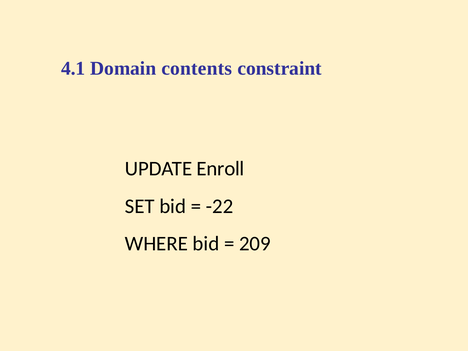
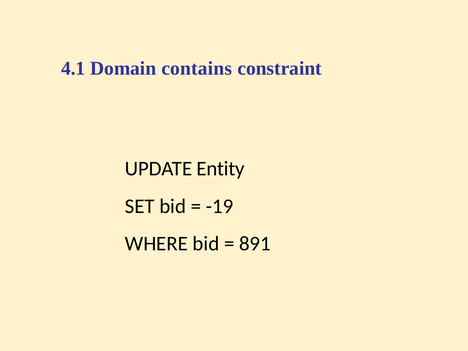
contents: contents -> contains
Enroll: Enroll -> Entity
-22: -22 -> -19
209: 209 -> 891
